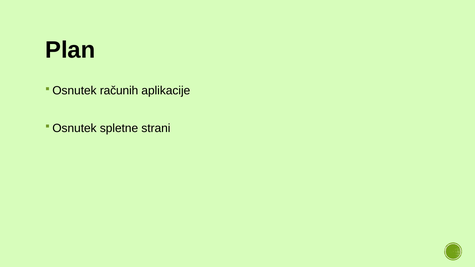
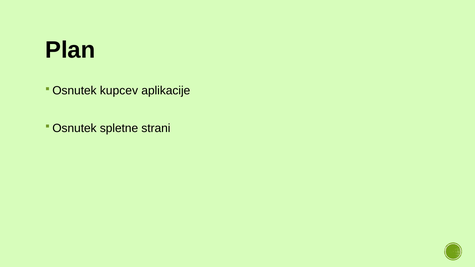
računih: računih -> kupcev
